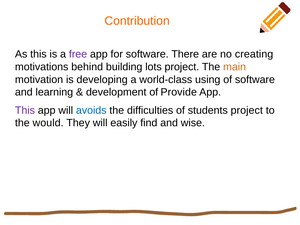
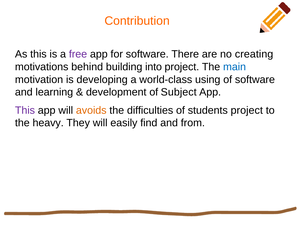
lots: lots -> into
main colour: orange -> blue
Provide: Provide -> Subject
avoids colour: blue -> orange
would: would -> heavy
wise: wise -> from
